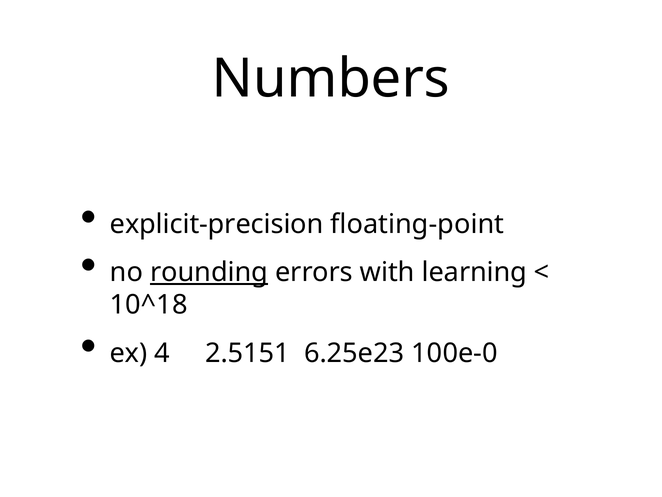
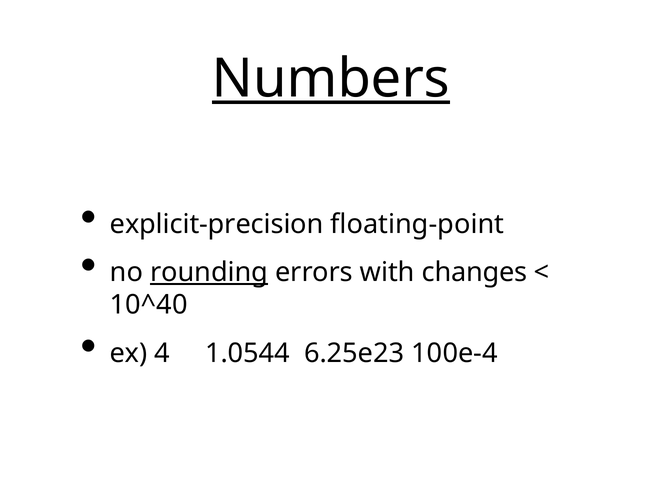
Numbers underline: none -> present
learning: learning -> changes
10^18: 10^18 -> 10^40
2.5151: 2.5151 -> 1.0544
100e-0: 100e-0 -> 100e-4
